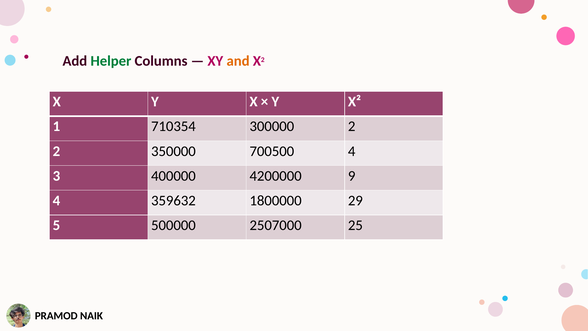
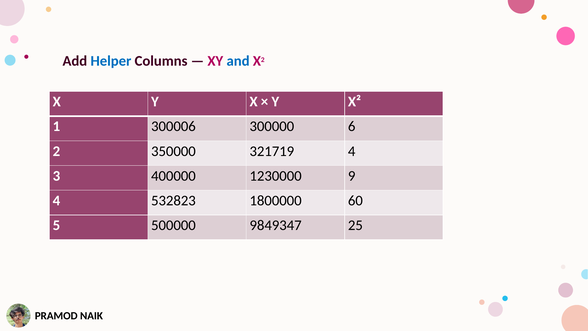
Helper colour: green -> blue
and colour: orange -> blue
710354: 710354 -> 300006
300000 2: 2 -> 6
700500: 700500 -> 321719
4200000: 4200000 -> 1230000
359632: 359632 -> 532823
29: 29 -> 60
2507000: 2507000 -> 9849347
